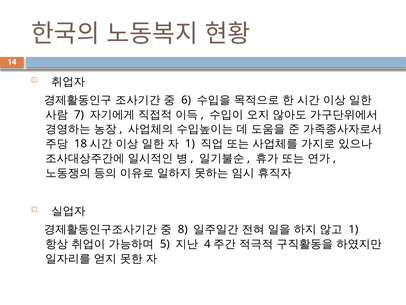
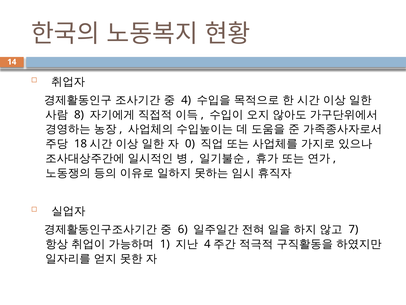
6: 6 -> 4
7: 7 -> 8
1 at (190, 144): 1 -> 0
8: 8 -> 6
1 at (353, 229): 1 -> 7
5: 5 -> 1
